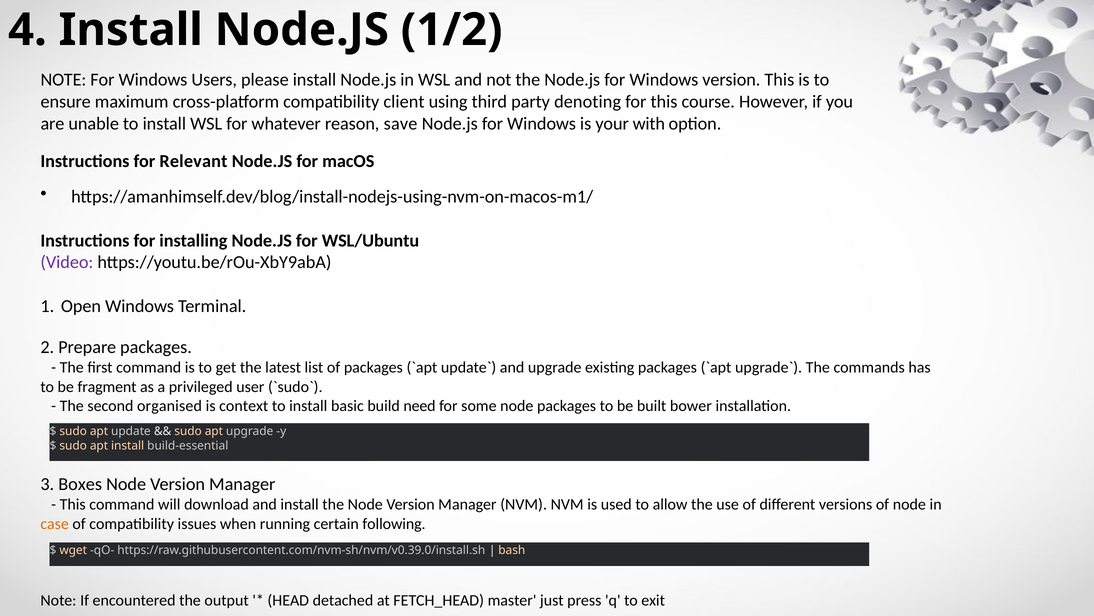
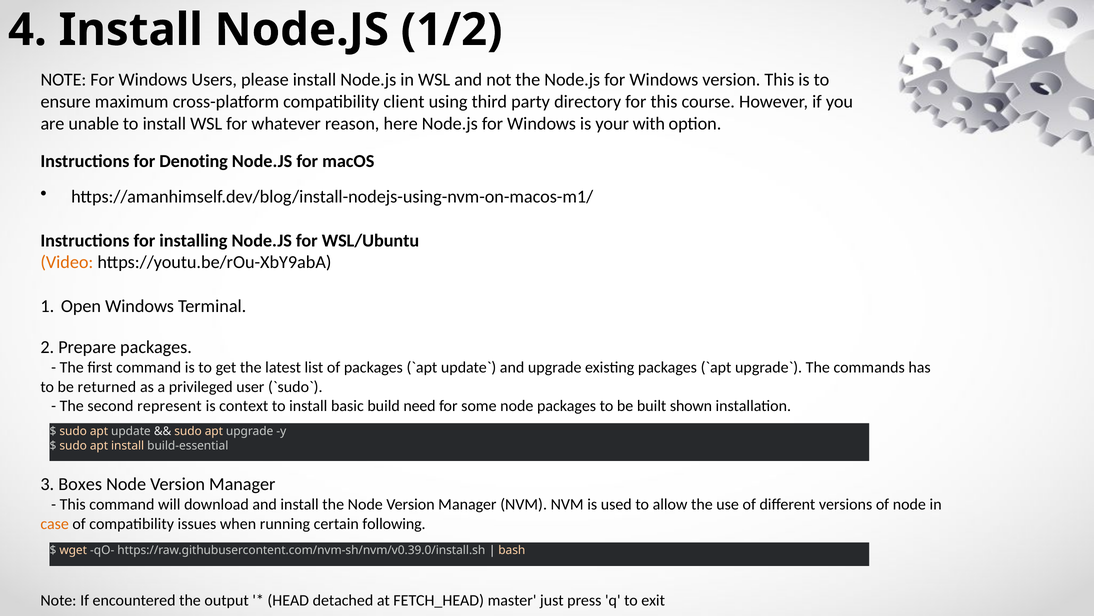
denoting: denoting -> directory
save: save -> here
Relevant: Relevant -> Denoting
Video colour: purple -> orange
fragment: fragment -> returned
organised: organised -> represent
bower: bower -> shown
